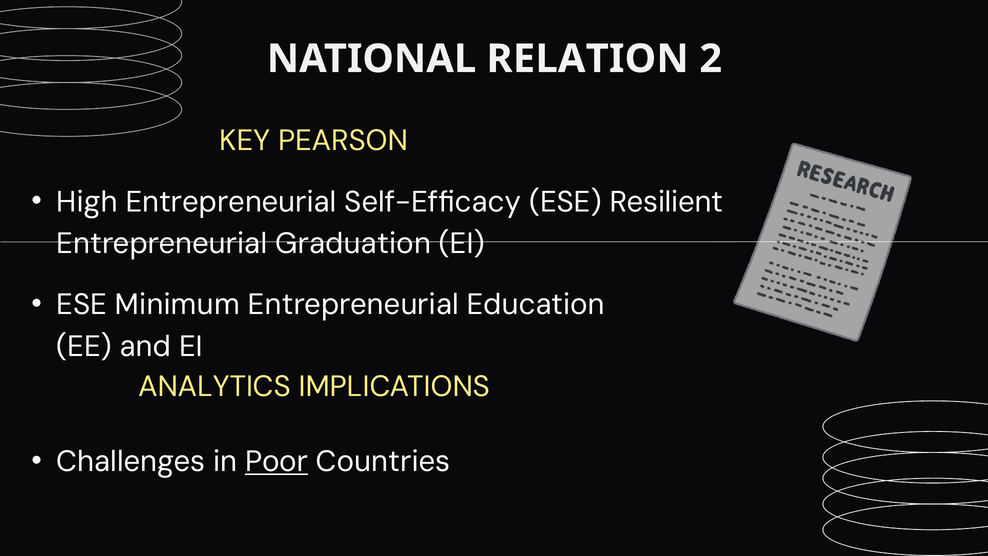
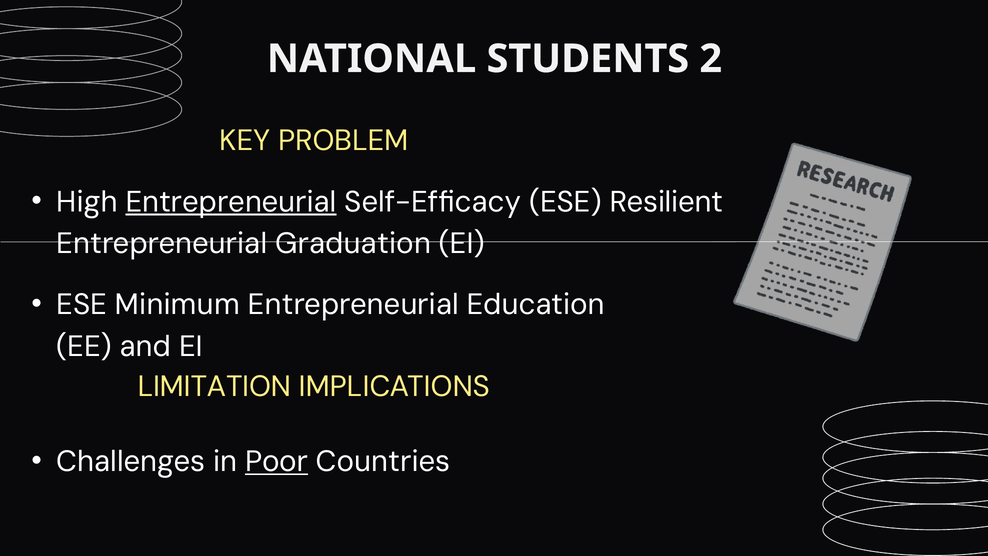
RELATION: RELATION -> STUDENTS
PEARSON: PEARSON -> PROBLEM
Entrepreneurial at (231, 202) underline: none -> present
ANALYTICS: ANALYTICS -> LIMITATION
